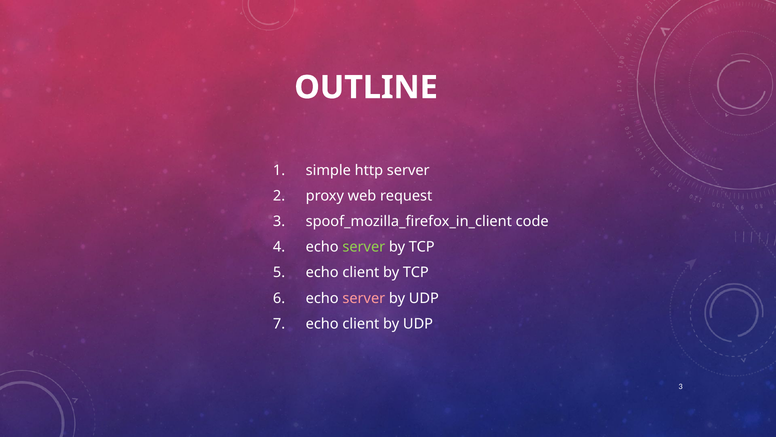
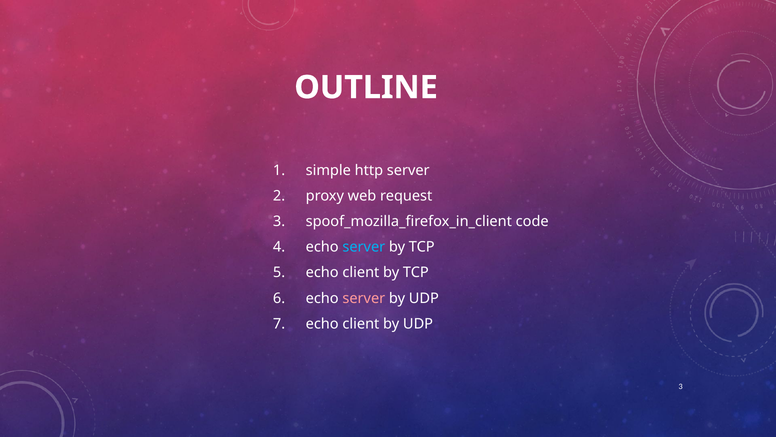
server at (364, 247) colour: light green -> light blue
